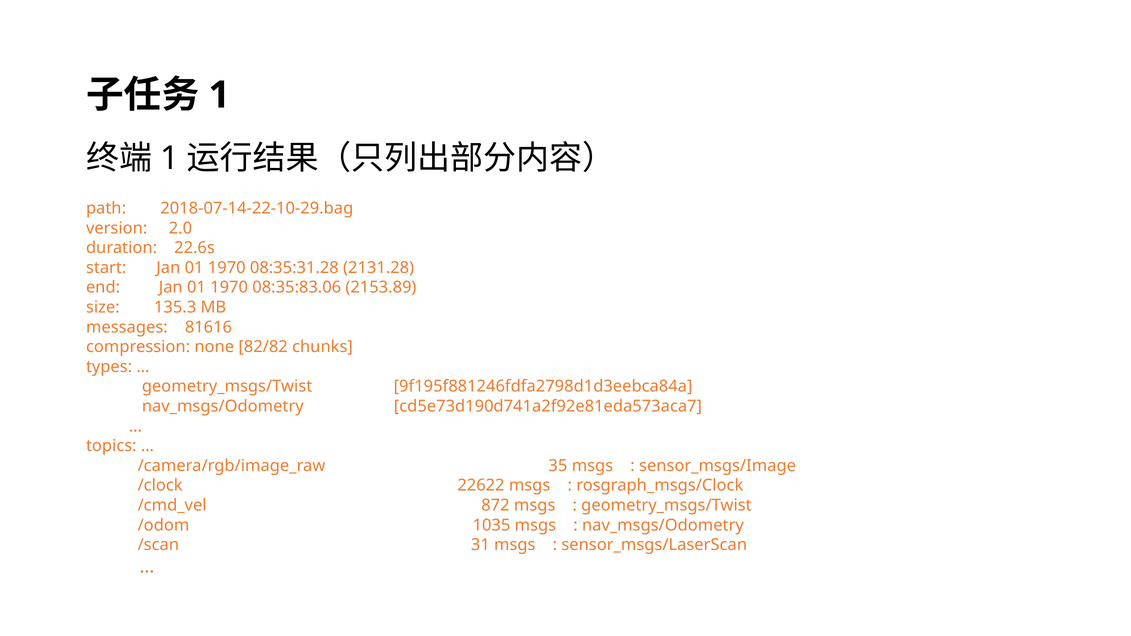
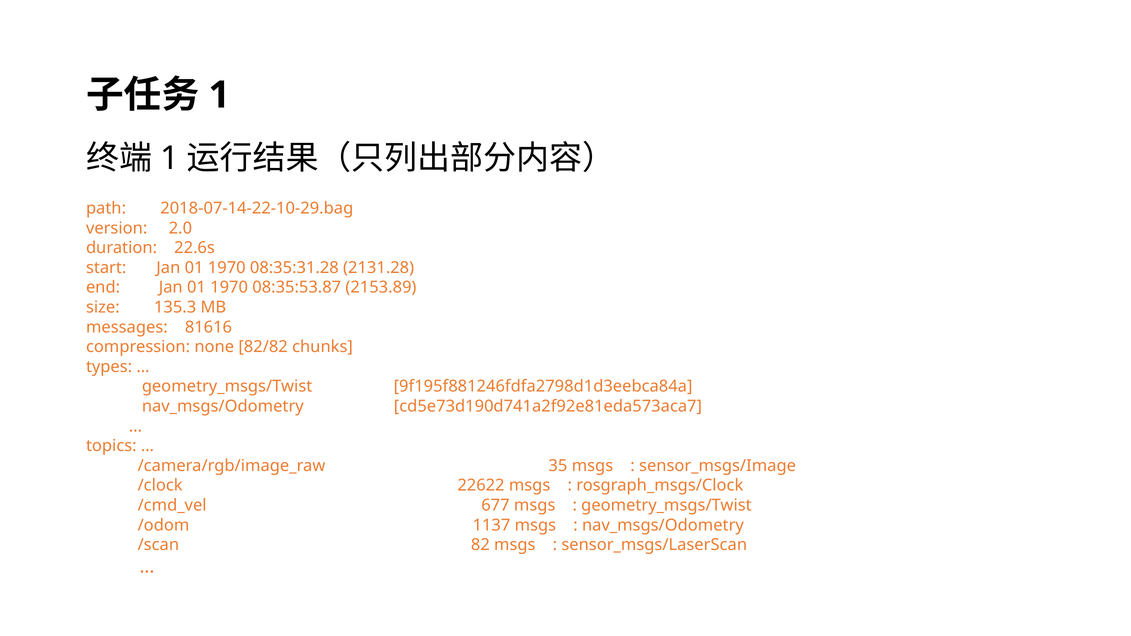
08:35:83.06: 08:35:83.06 -> 08:35:53.87
872: 872 -> 677
1035: 1035 -> 1137
31: 31 -> 82
